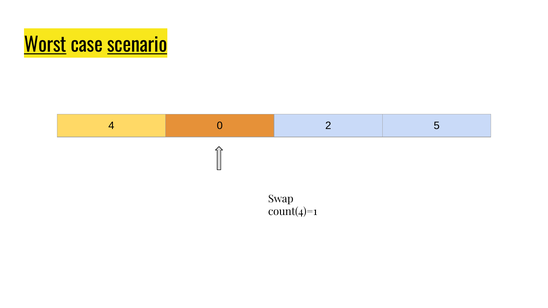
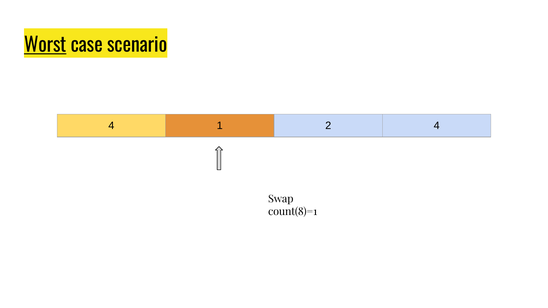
scenario underline: present -> none
0: 0 -> 1
2 5: 5 -> 4
count(4)=1: count(4)=1 -> count(8)=1
